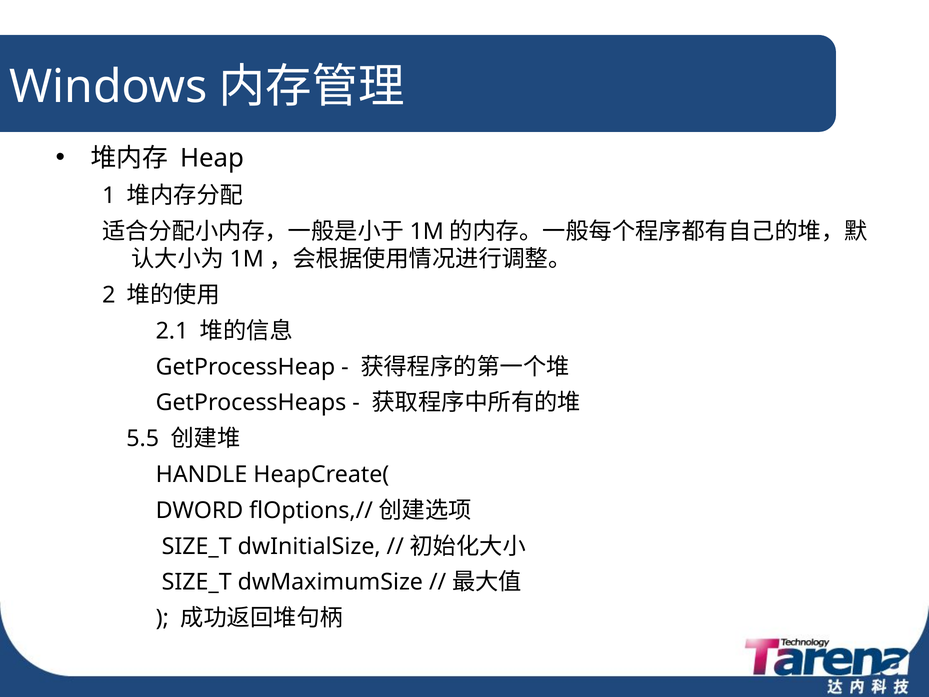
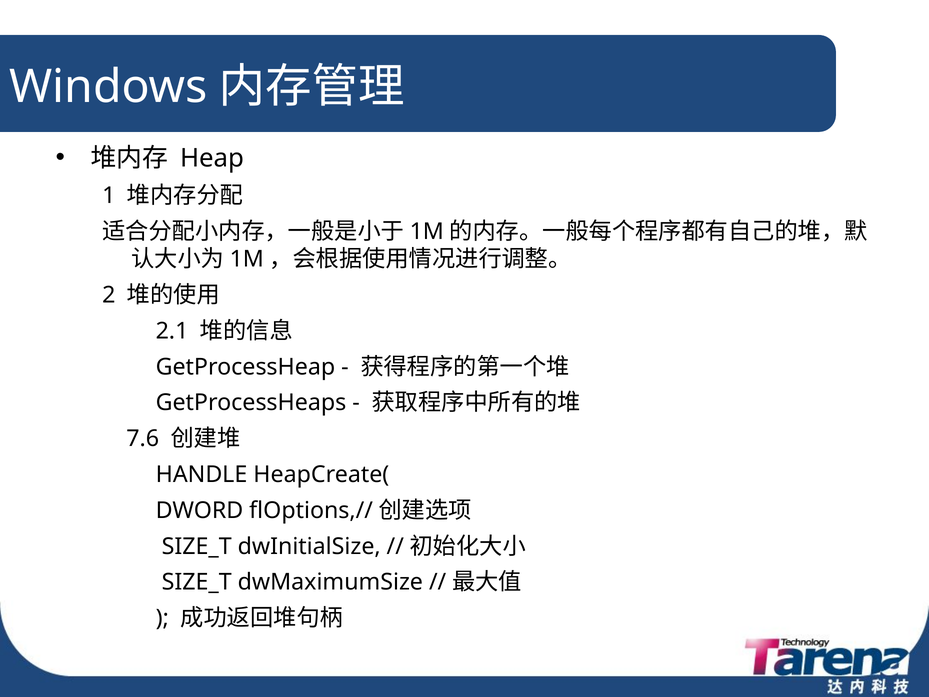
5.5: 5.5 -> 7.6
